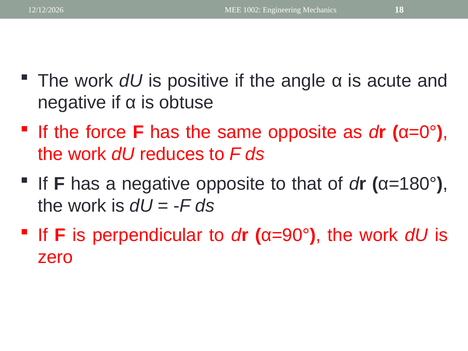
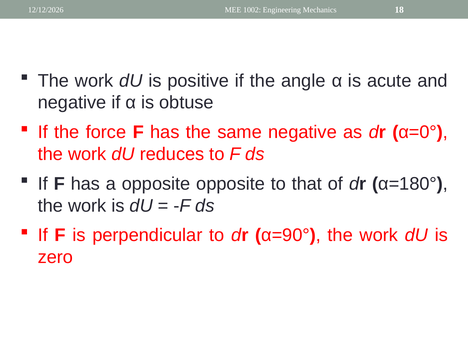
same opposite: opposite -> negative
a negative: negative -> opposite
